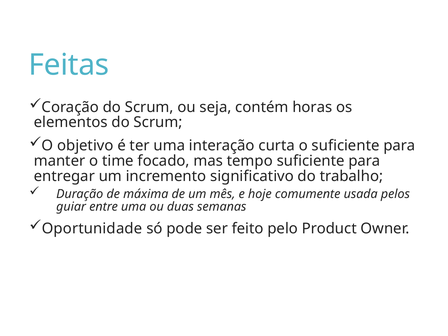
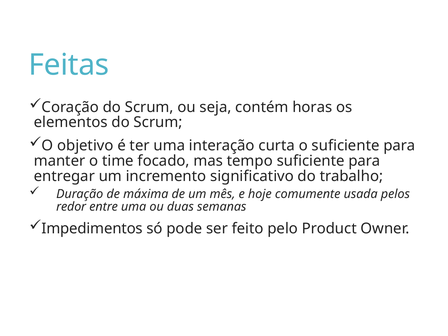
guiar: guiar -> redor
Oportunidade: Oportunidade -> Impedimentos
